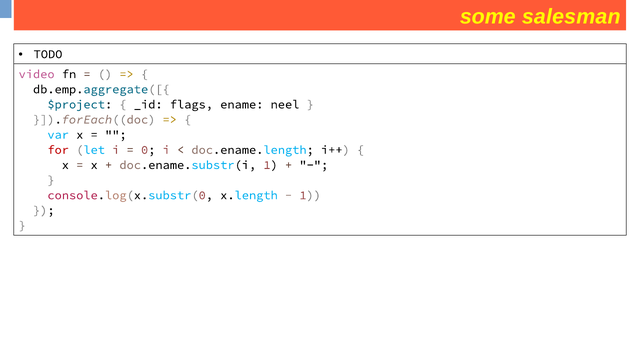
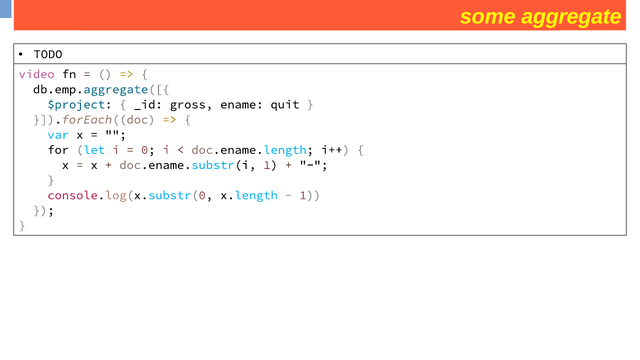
salesman: salesman -> aggregate
flags: flags -> gross
neel: neel -> quit
for colour: red -> black
